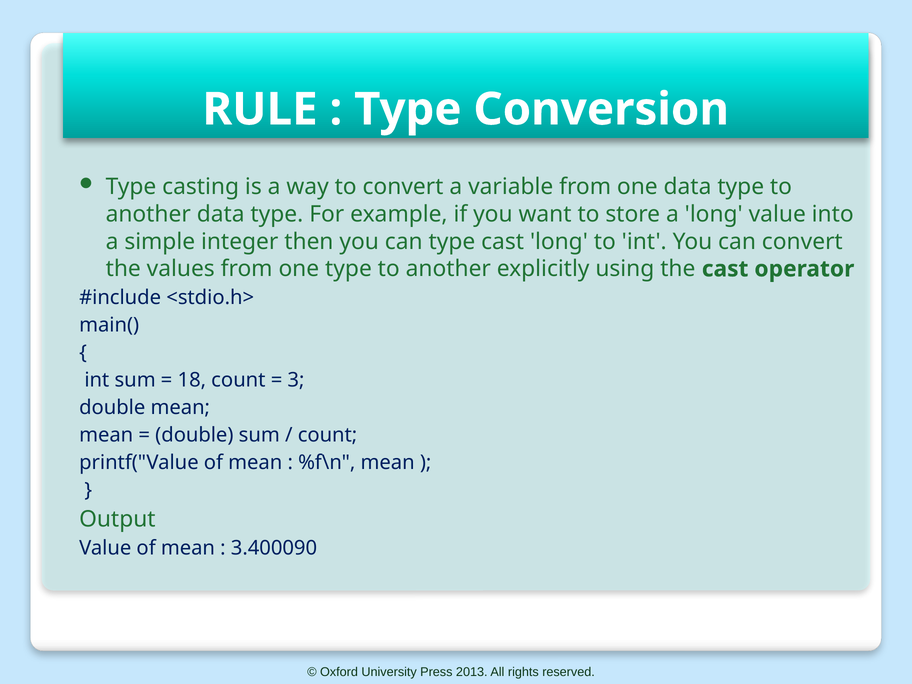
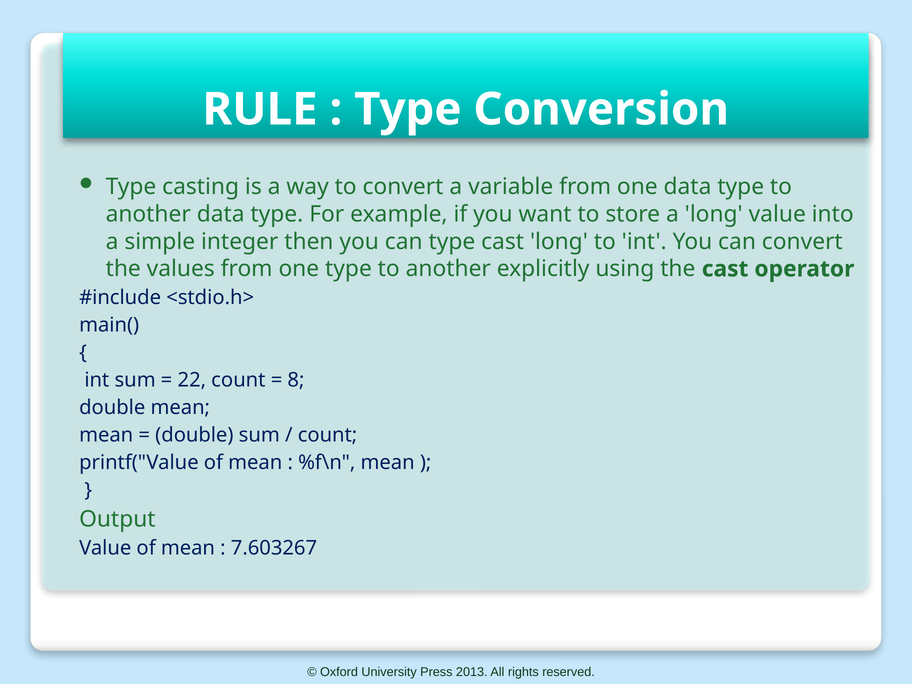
18: 18 -> 22
3: 3 -> 8
3.400090: 3.400090 -> 7.603267
